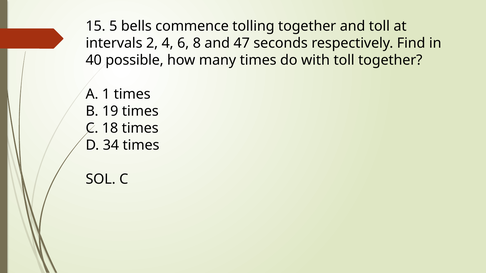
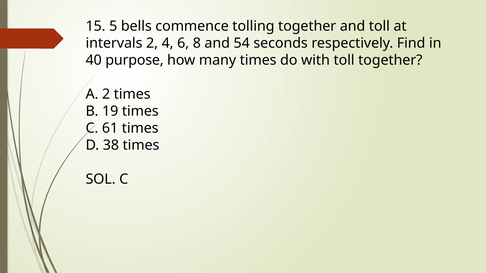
47: 47 -> 54
possible: possible -> purpose
A 1: 1 -> 2
18: 18 -> 61
34: 34 -> 38
